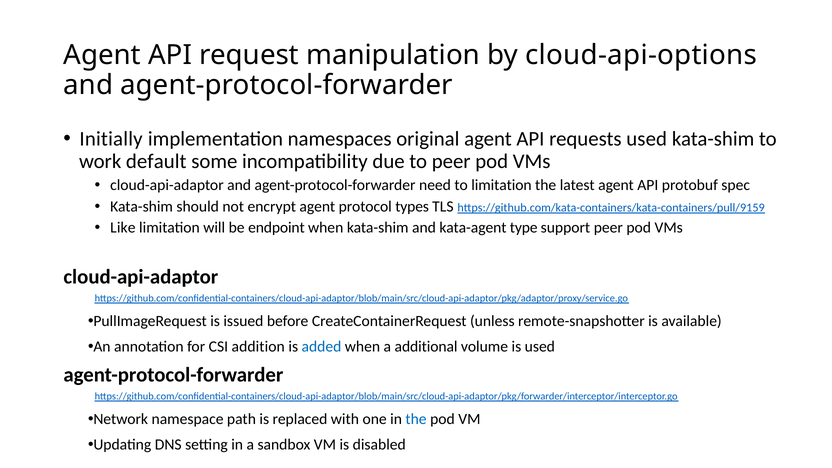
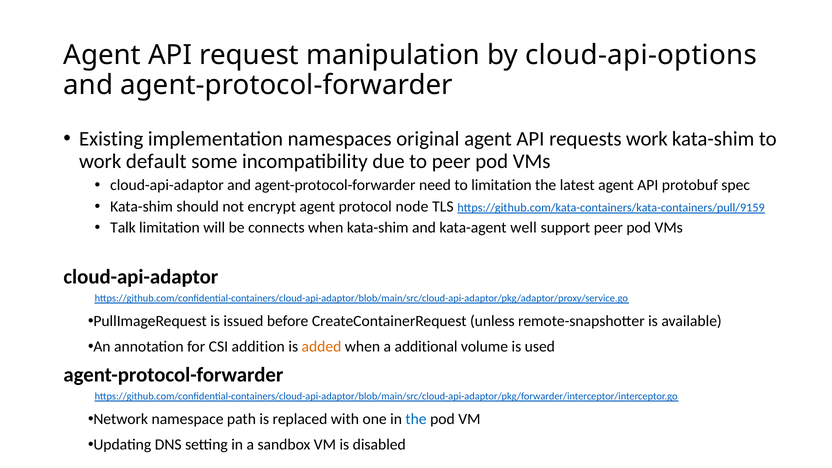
Initially: Initially -> Existing
requests used: used -> work
types: types -> node
Like: Like -> Talk
endpoint: endpoint -> connects
type: type -> well
added colour: blue -> orange
